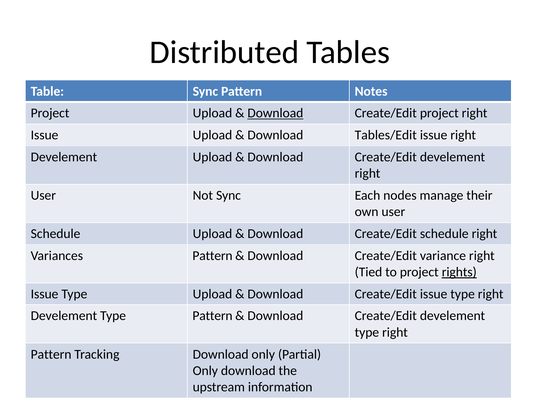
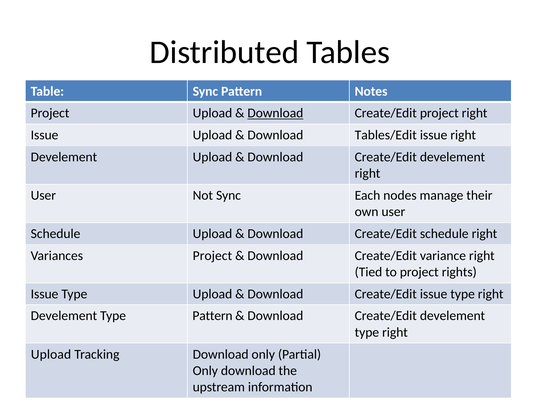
Variances Pattern: Pattern -> Project
rights underline: present -> none
Pattern at (51, 354): Pattern -> Upload
